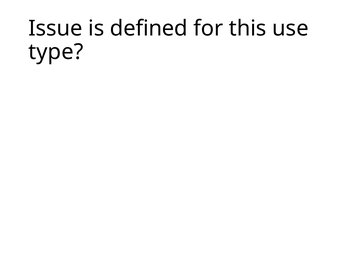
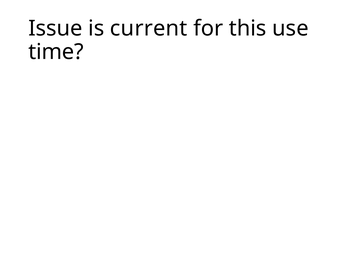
defined: defined -> current
type: type -> time
